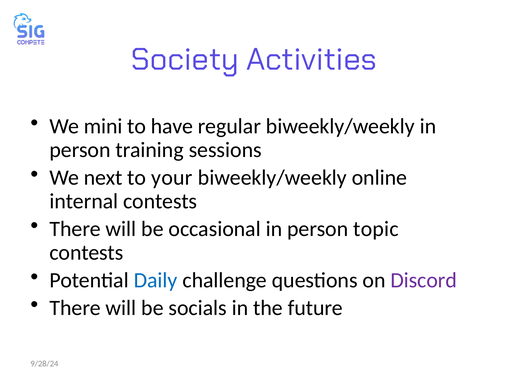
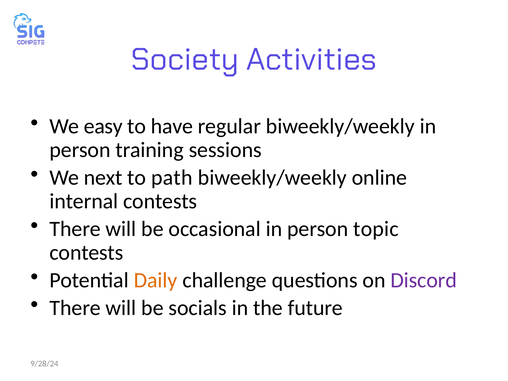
mini: mini -> easy
your: your -> path
Daily colour: blue -> orange
